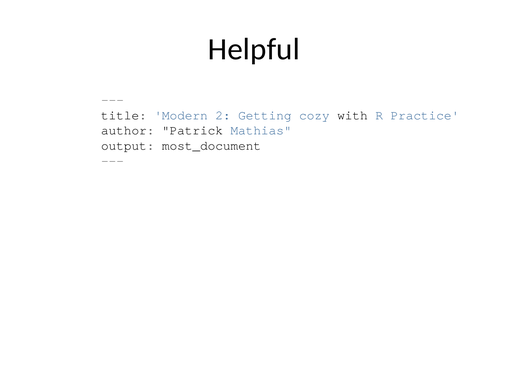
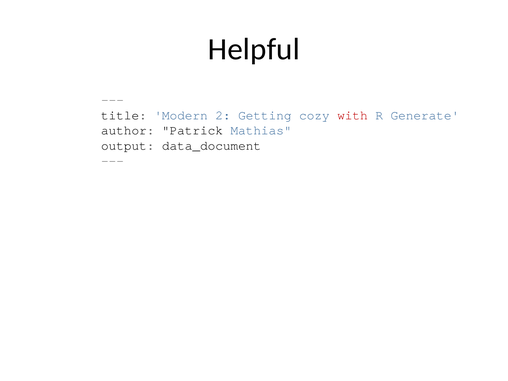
with colour: black -> red
Practice: Practice -> Generate
most_document: most_document -> data_document
